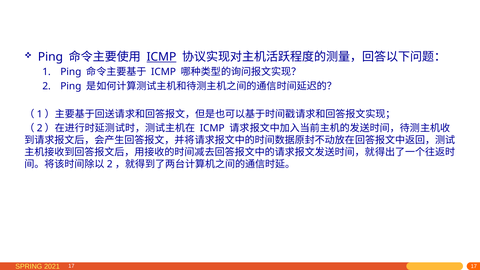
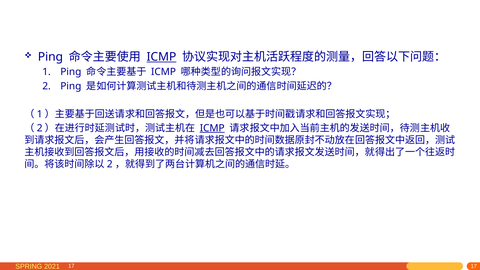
ICMP at (212, 128) underline: none -> present
